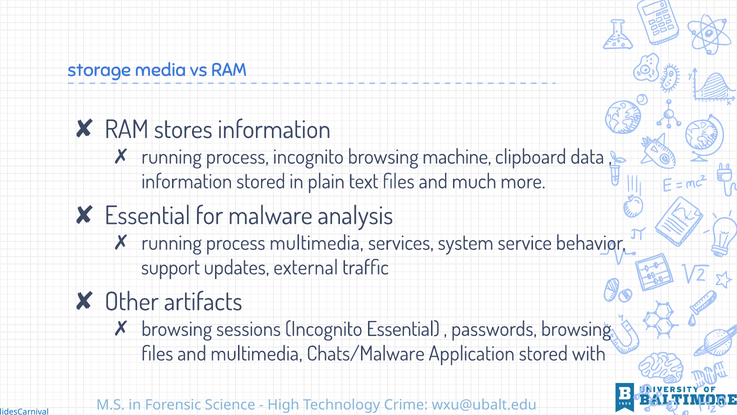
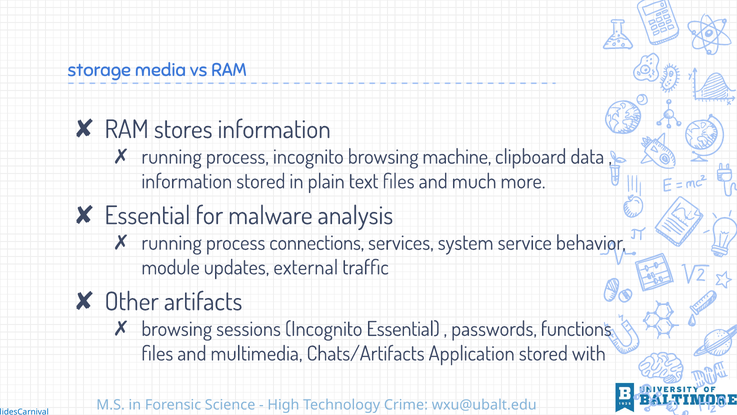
process multimedia: multimedia -> connections
support: support -> module
passwords browsing: browsing -> functions
Chats/Malware: Chats/Malware -> Chats/Artifacts
